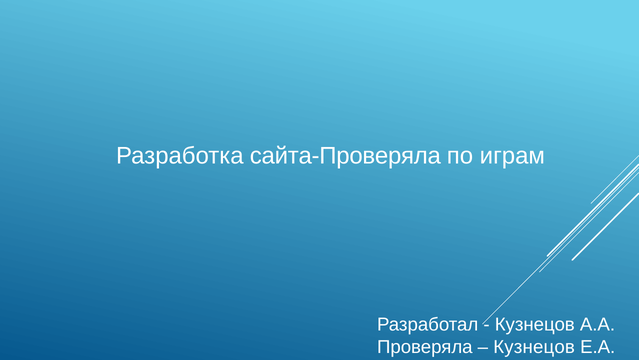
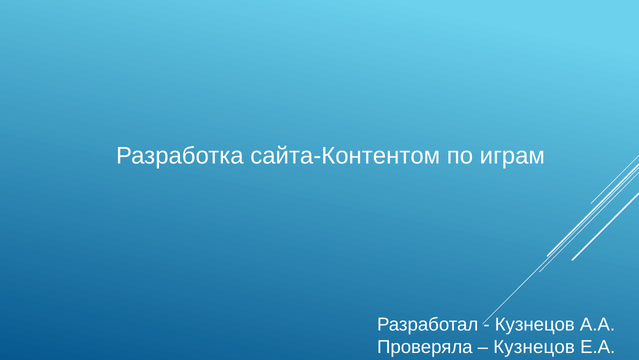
сайта-Проверяла: сайта-Проверяла -> сайта-Контентом
